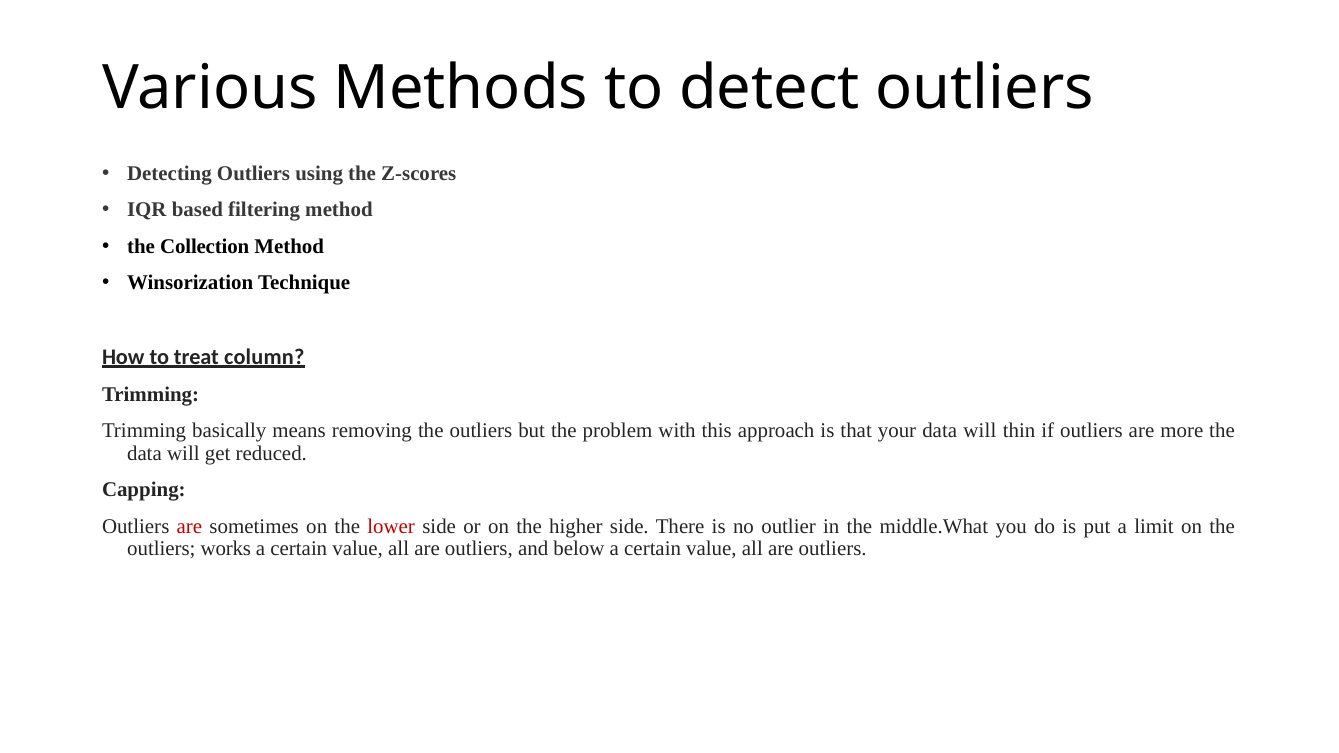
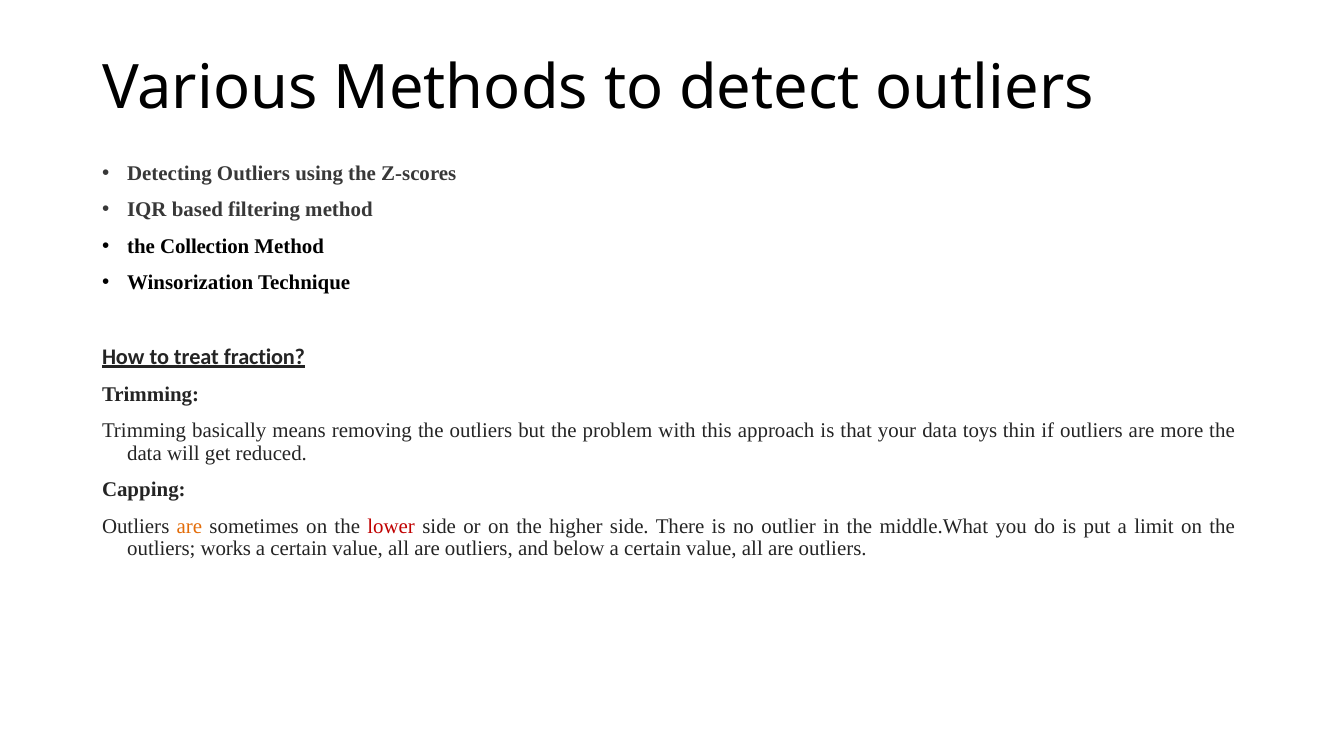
column: column -> fraction
your data will: will -> toys
are at (189, 527) colour: red -> orange
